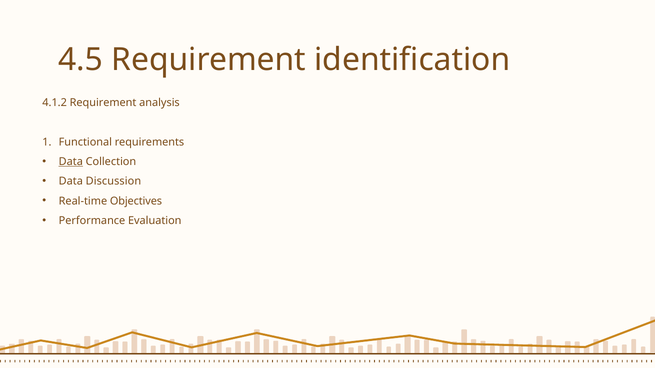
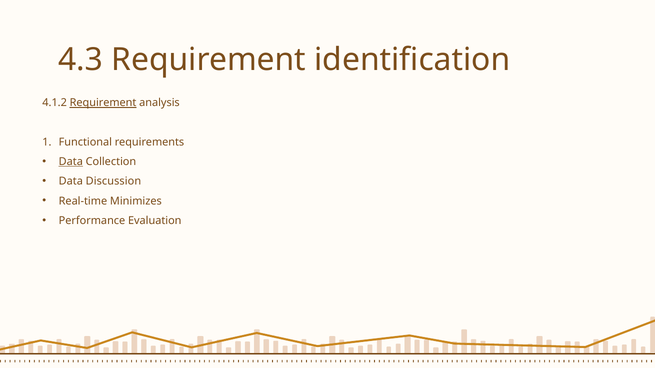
4.5: 4.5 -> 4.3
Requirement at (103, 103) underline: none -> present
Objectives: Objectives -> Minimizes
